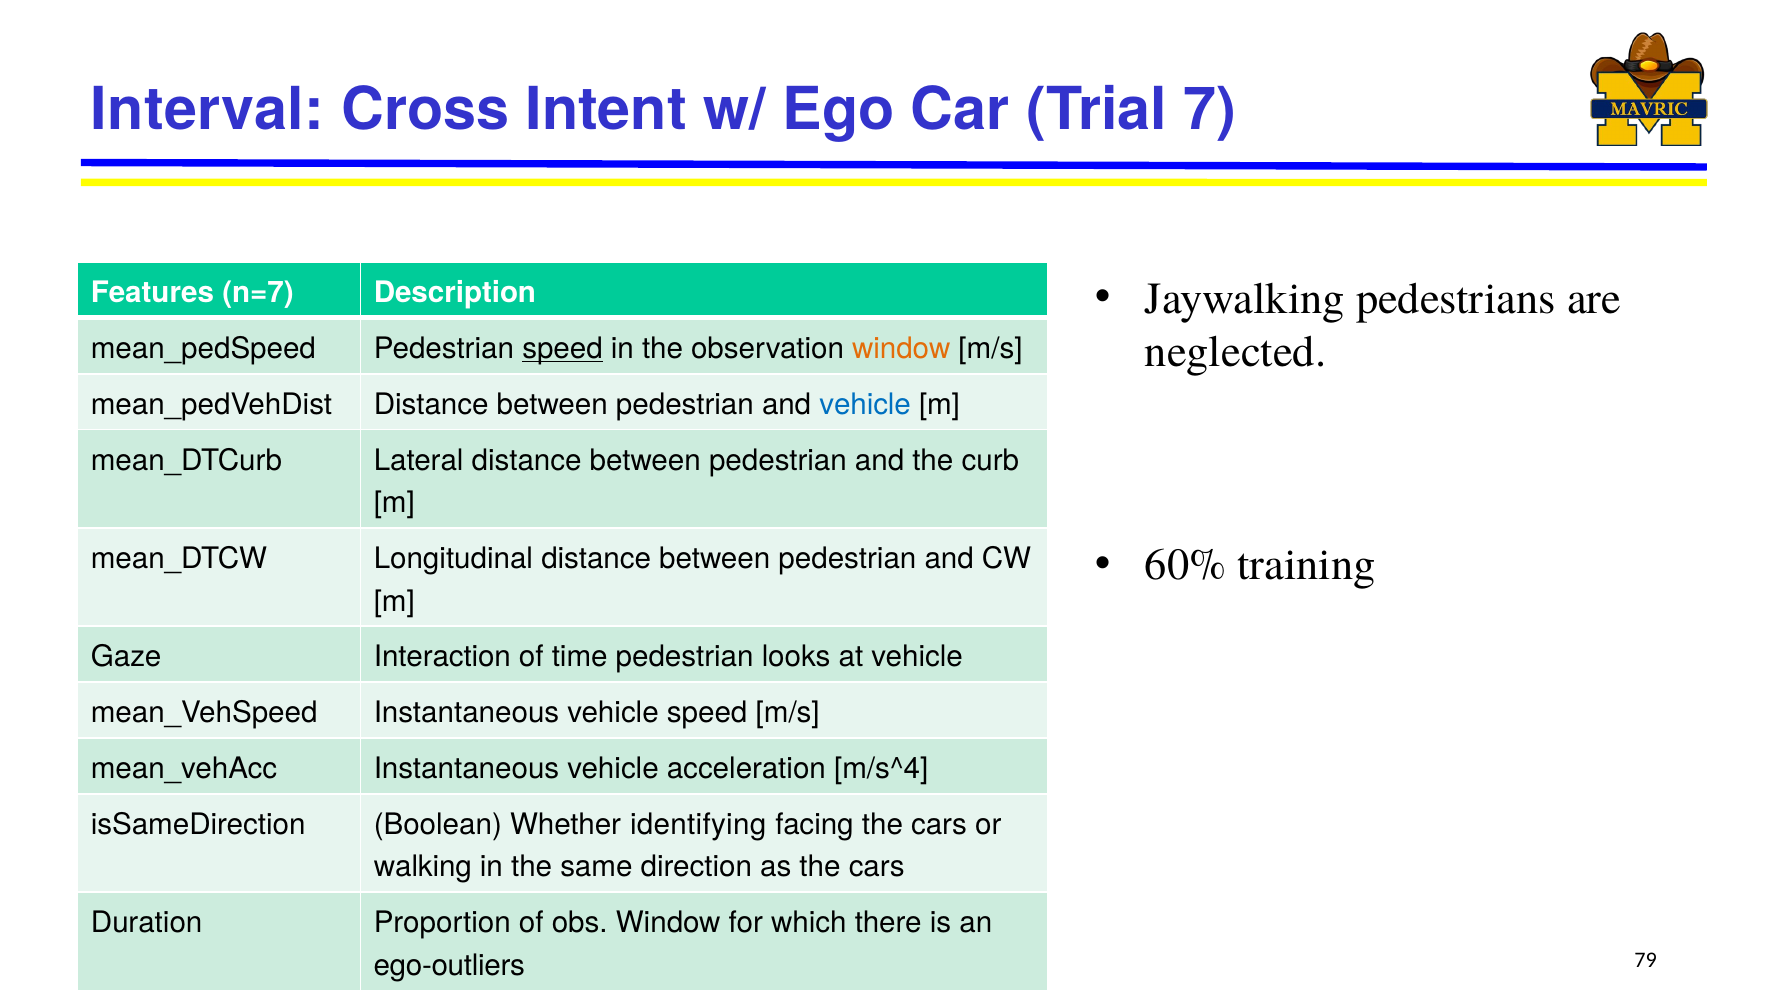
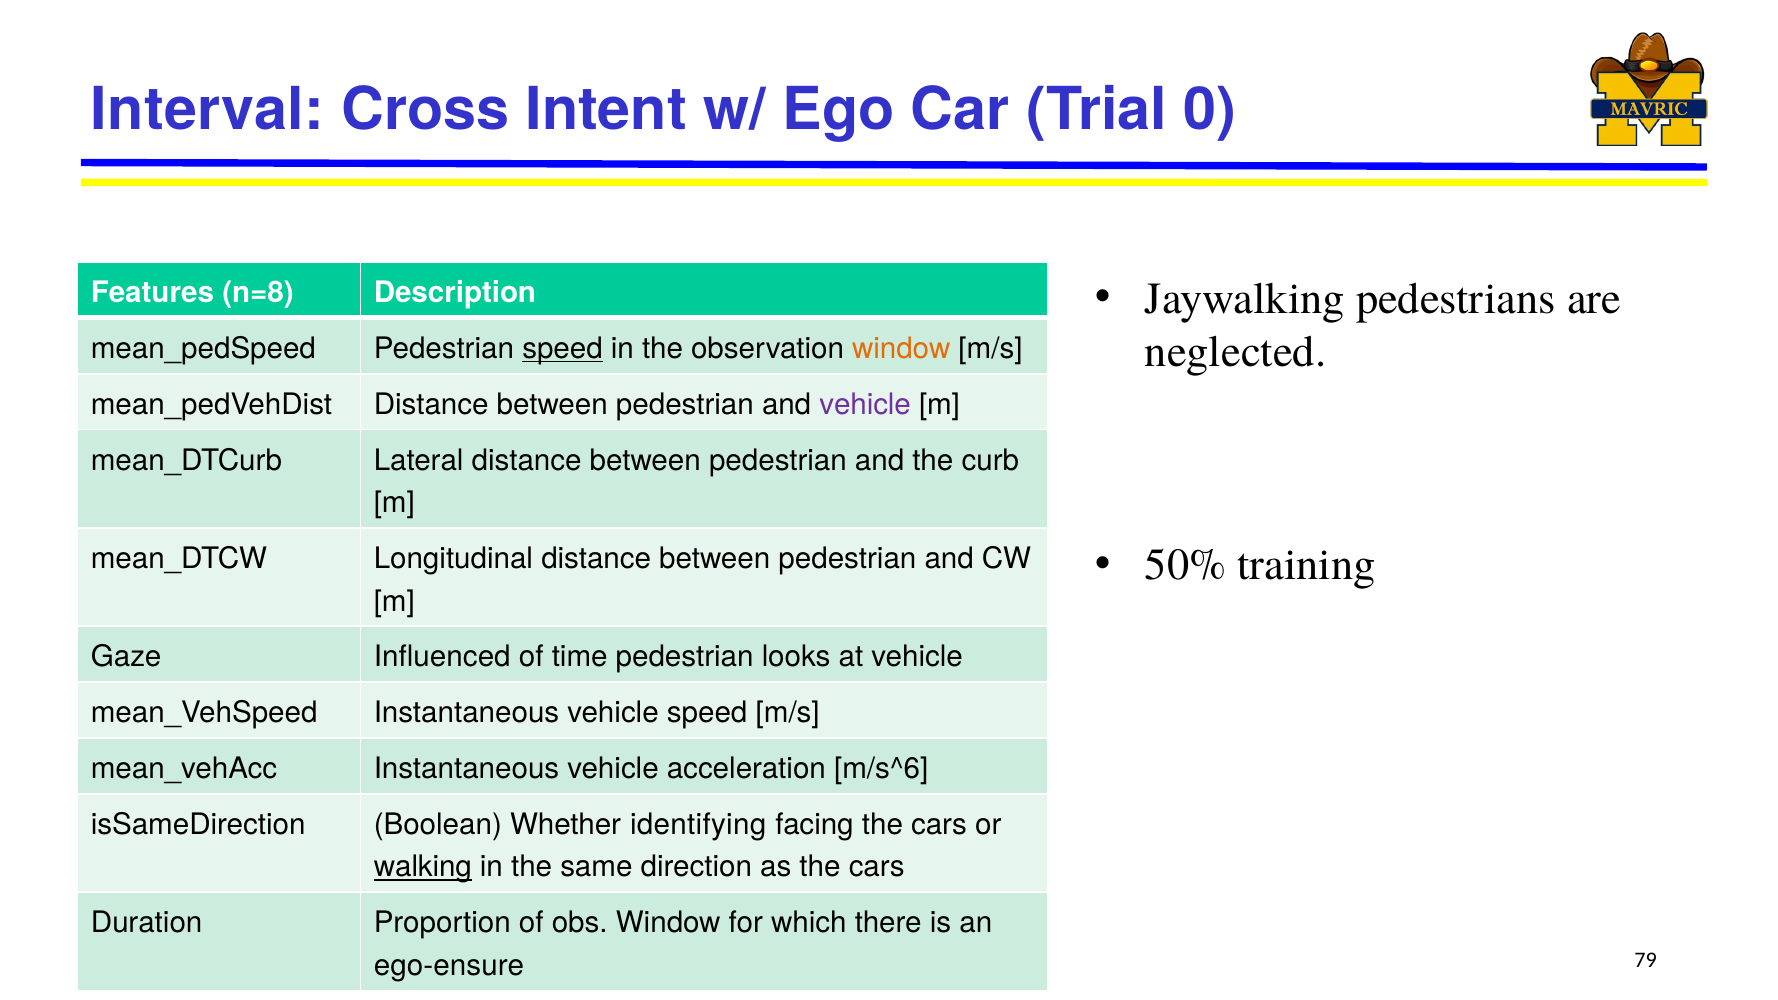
7: 7 -> 0
n=7: n=7 -> n=8
vehicle at (865, 405) colour: blue -> purple
60%: 60% -> 50%
Interaction: Interaction -> Influenced
m/s^4: m/s^4 -> m/s^6
walking underline: none -> present
ego-outliers: ego-outliers -> ego-ensure
